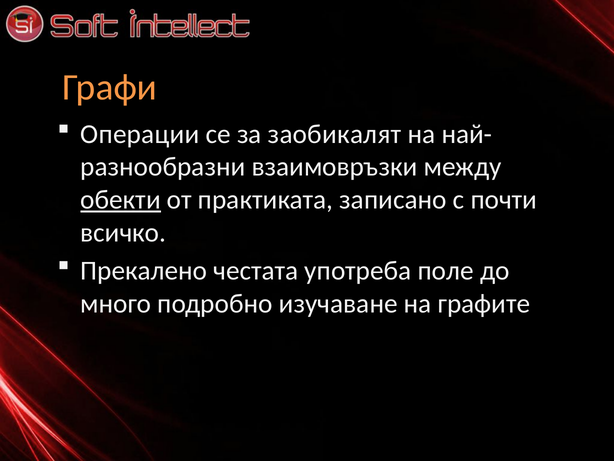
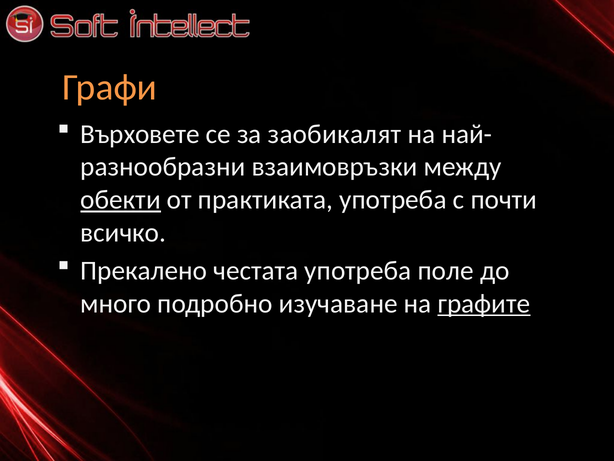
Операции: Операции -> Върховете
практиката записано: записано -> употреба
графите underline: none -> present
